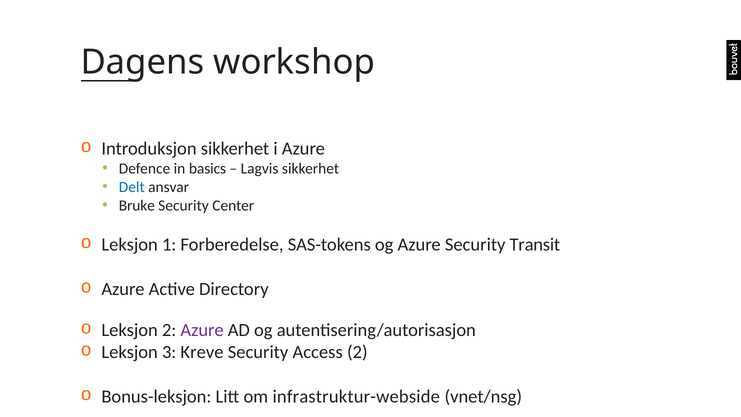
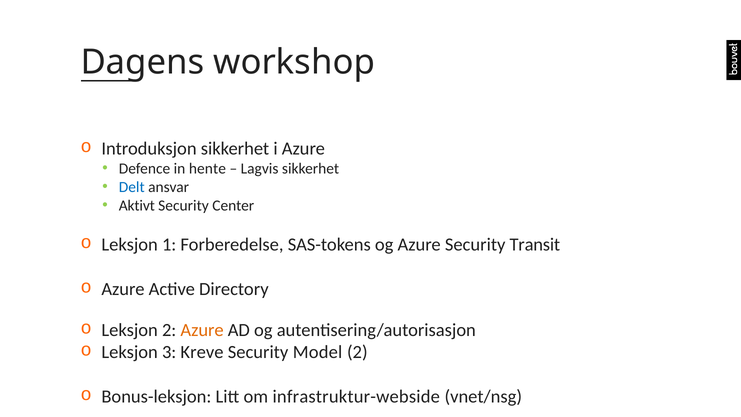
basics: basics -> hente
Bruke: Bruke -> Aktivt
Azure at (202, 330) colour: purple -> orange
Access: Access -> Model
